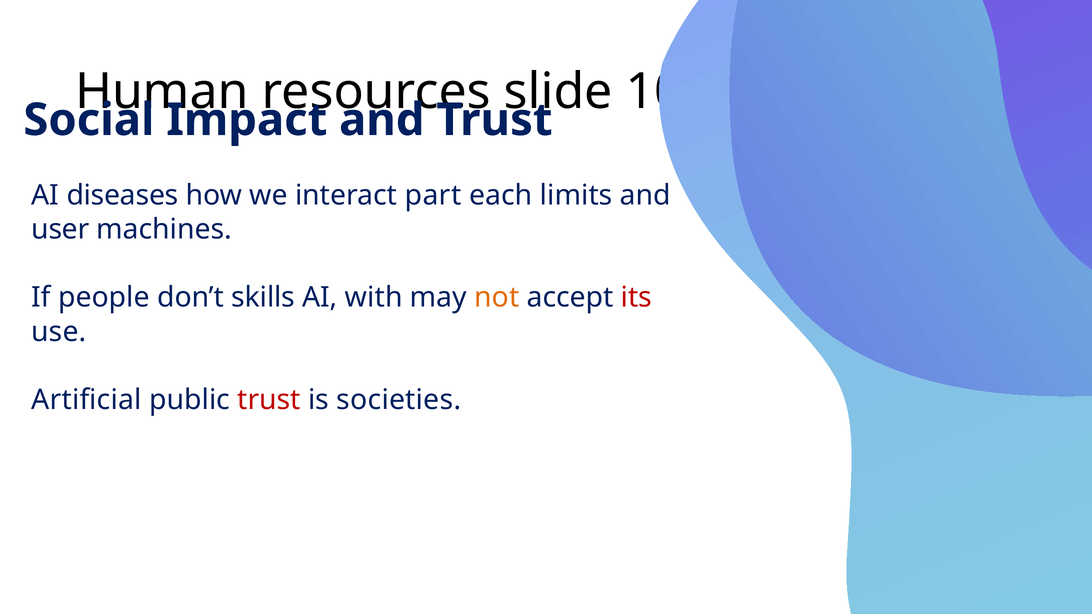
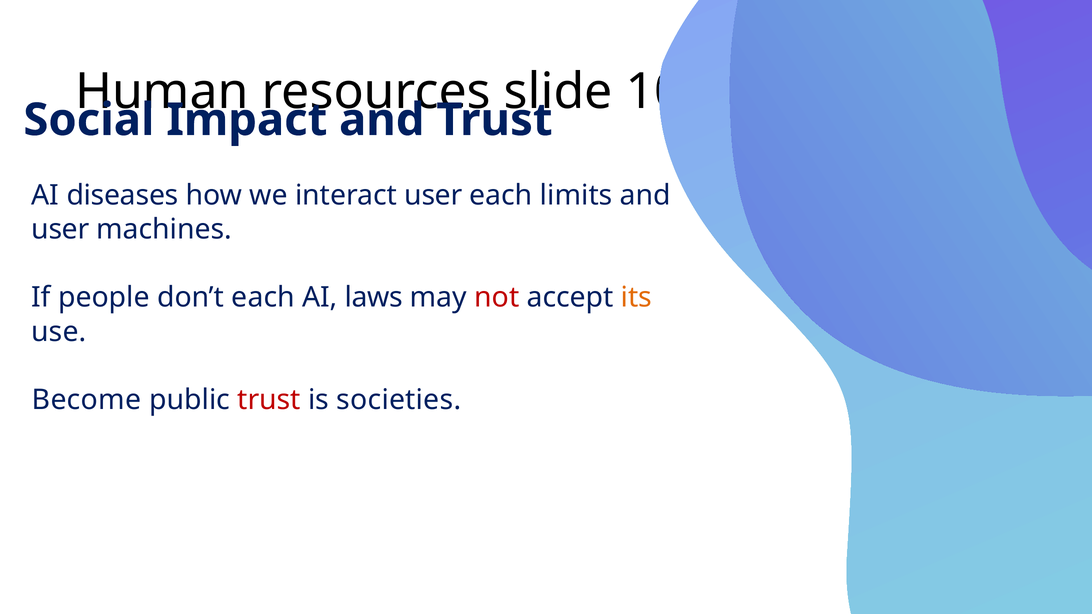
interact part: part -> user
don’t skills: skills -> each
with: with -> laws
not colour: orange -> red
its colour: red -> orange
Artificial: Artificial -> Become
